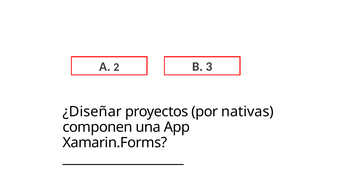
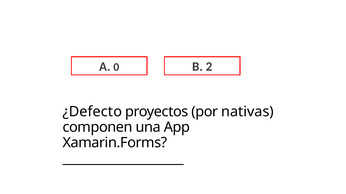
2: 2 -> 0
3: 3 -> 2
¿Diseñar: ¿Diseñar -> ¿Defecto
